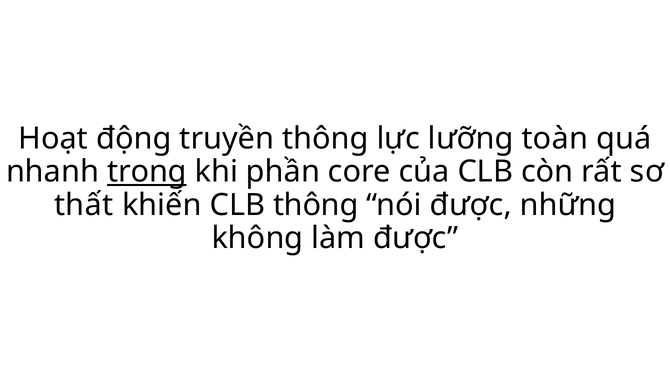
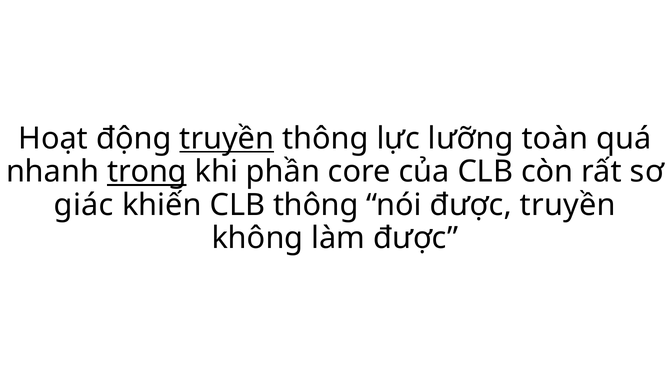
truyền at (227, 138) underline: none -> present
thất: thất -> giác
được những: những -> truyền
